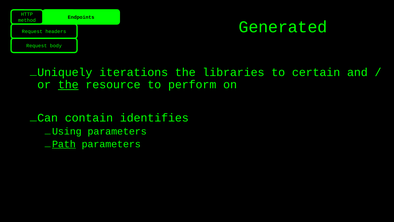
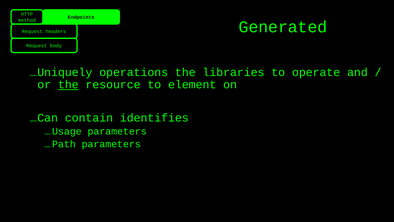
iterations: iterations -> operations
certain: certain -> operate
perform: perform -> element
Using: Using -> Usage
Path underline: present -> none
